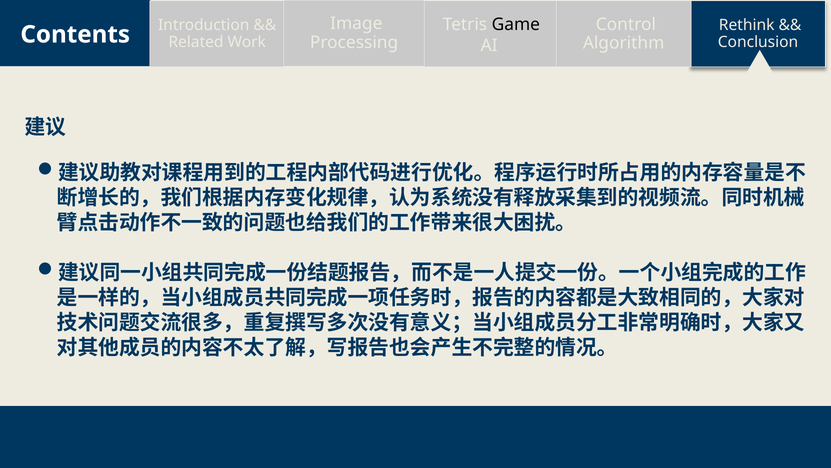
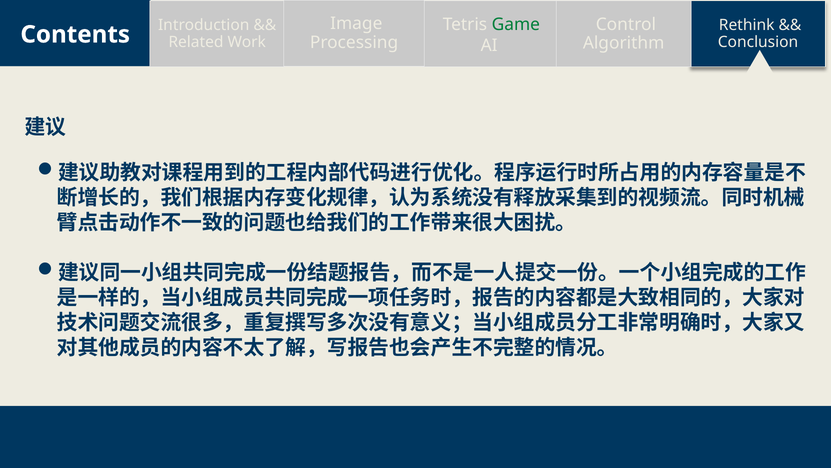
Game colour: black -> green
